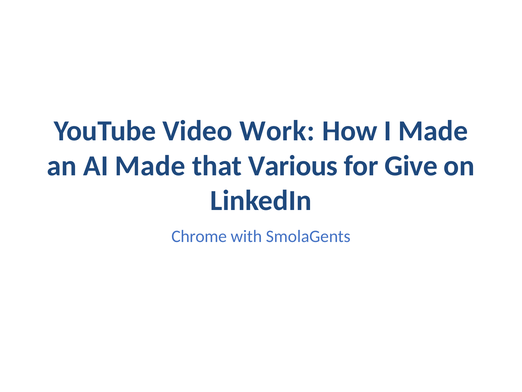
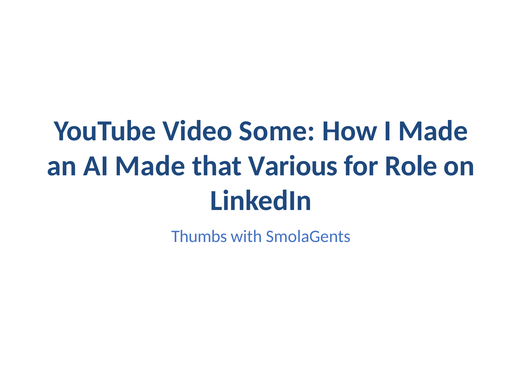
Work: Work -> Some
Give: Give -> Role
Chrome: Chrome -> Thumbs
